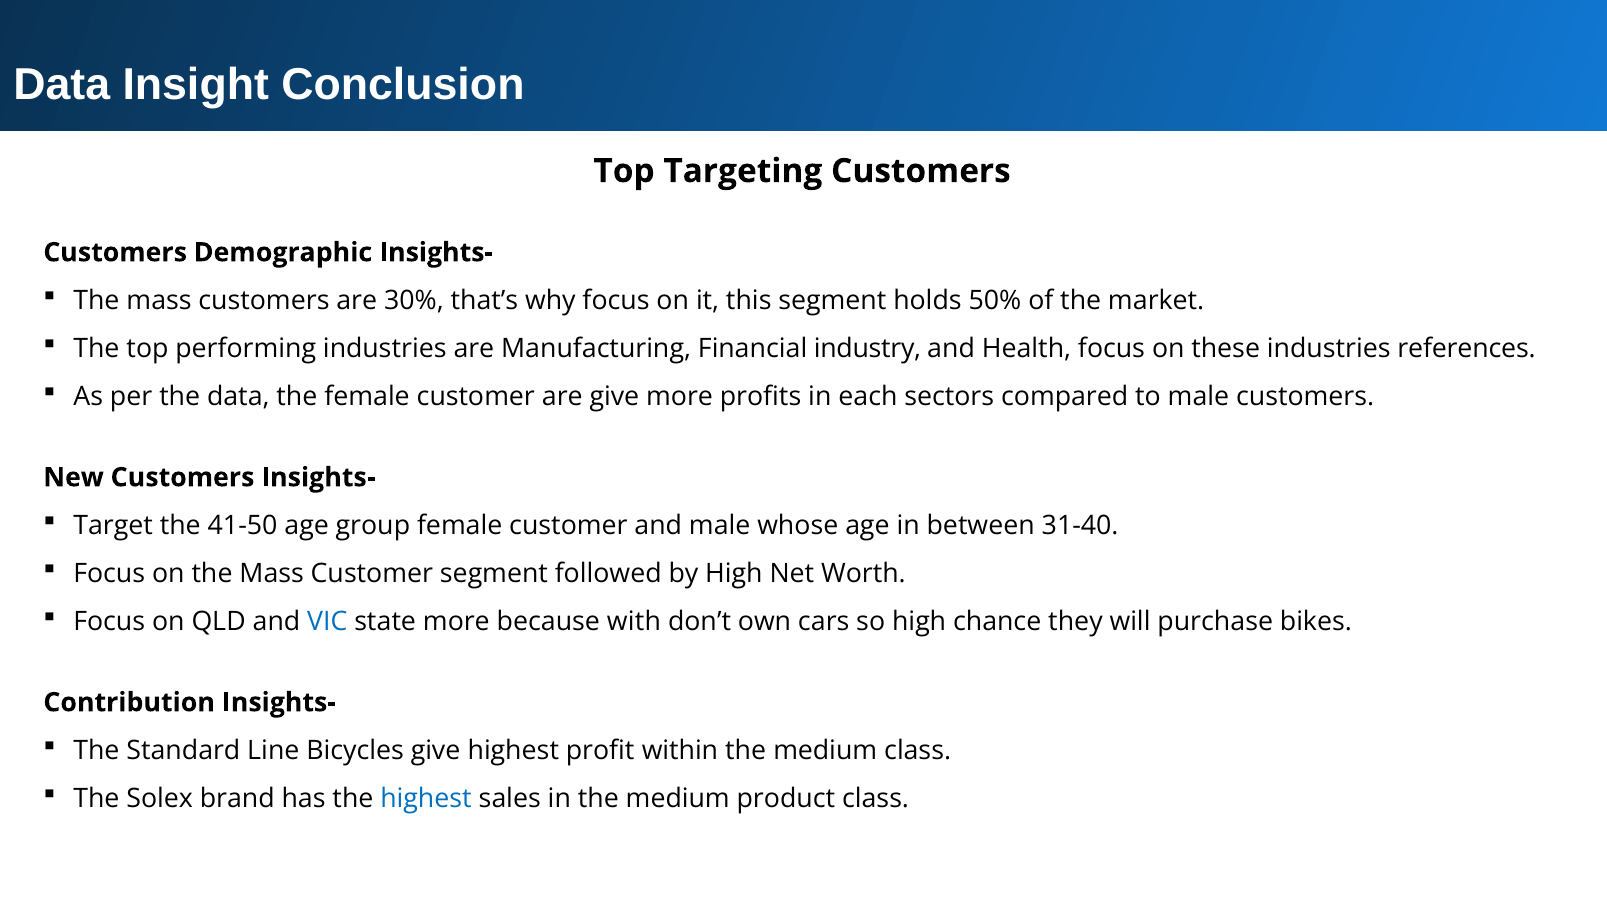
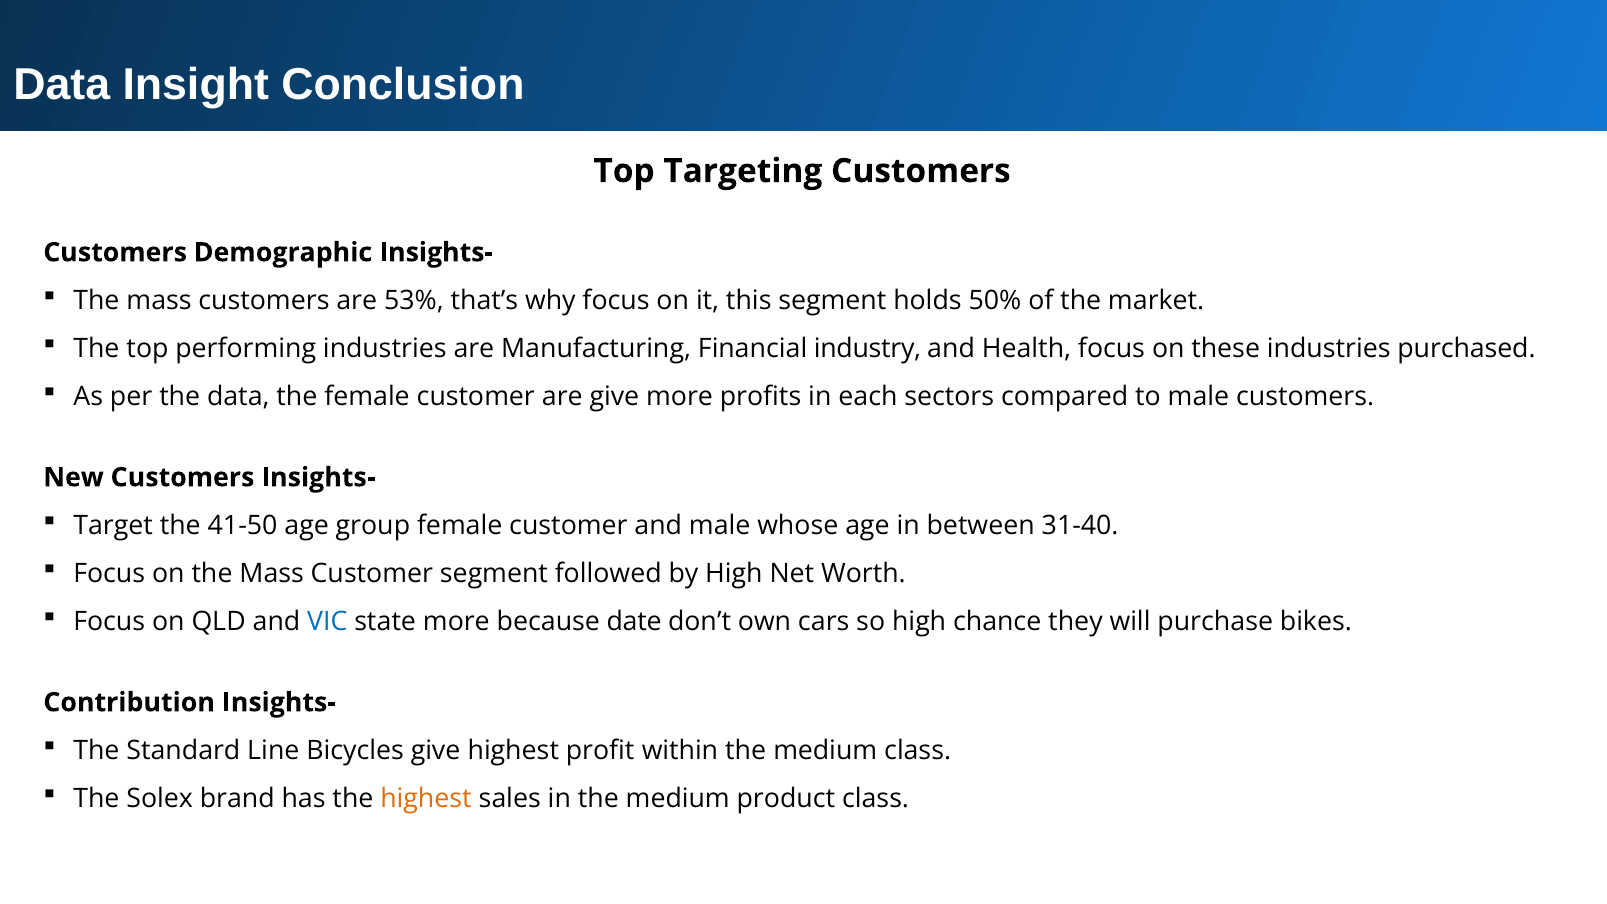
30%: 30% -> 53%
references: references -> purchased
with: with -> date
highest at (426, 799) colour: blue -> orange
